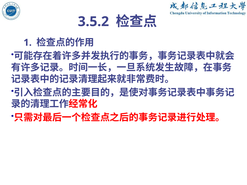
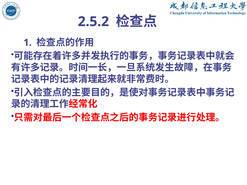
3.5.2: 3.5.2 -> 2.5.2
